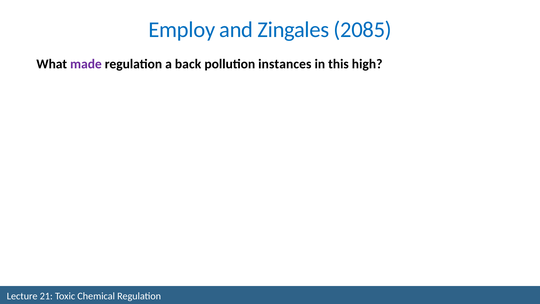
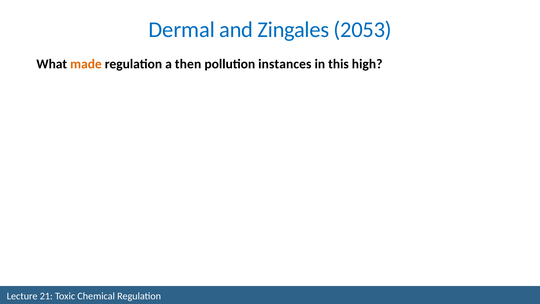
Employ: Employ -> Dermal
2085: 2085 -> 2053
made colour: purple -> orange
back: back -> then
